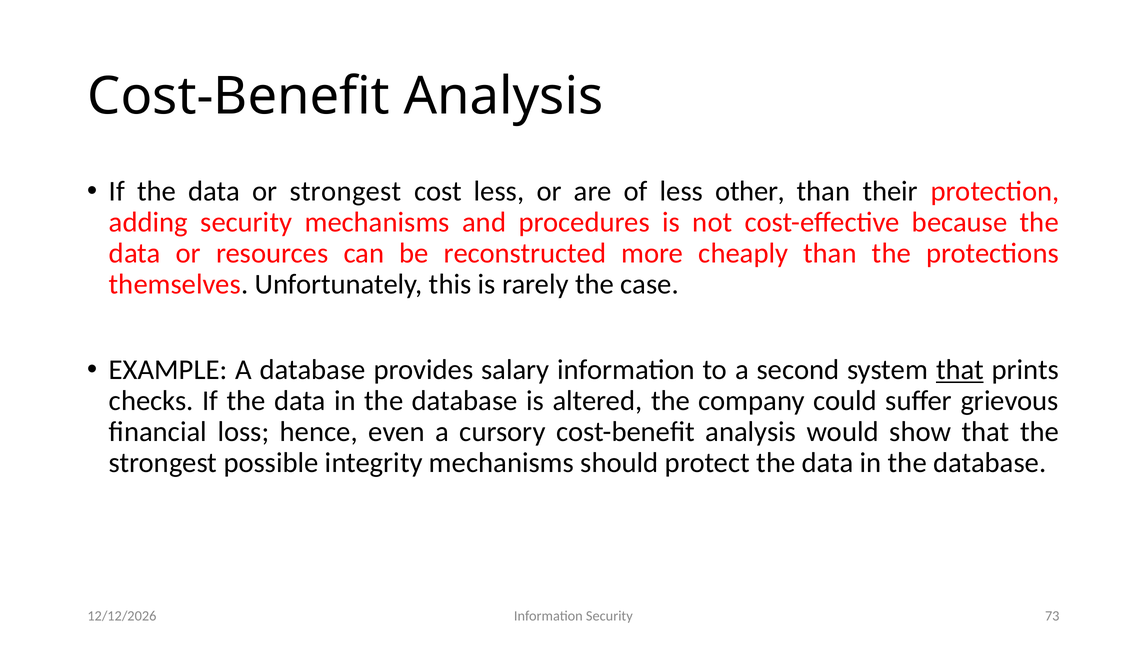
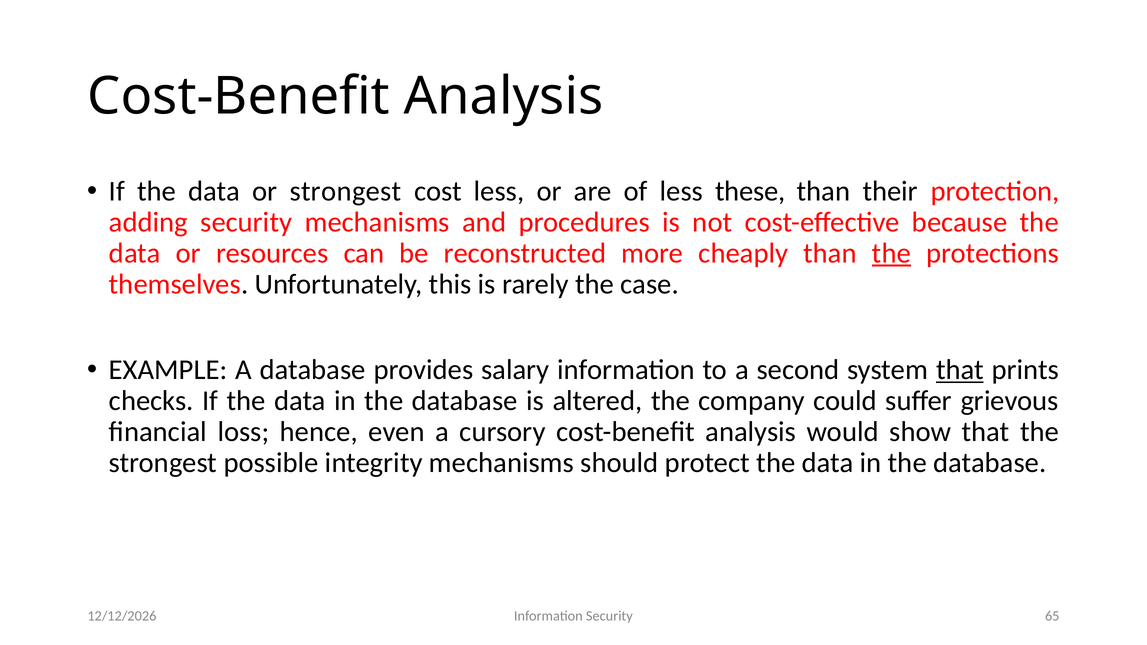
other: other -> these
the at (891, 253) underline: none -> present
73: 73 -> 65
